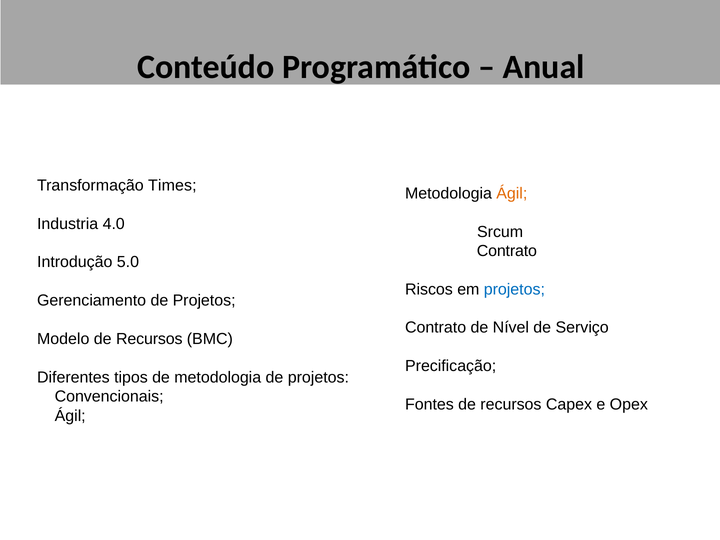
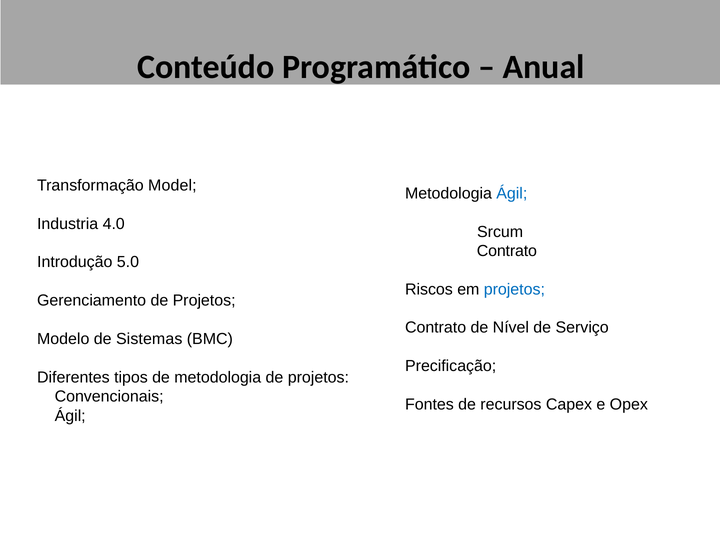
Times: Times -> Model
Ágil at (512, 193) colour: orange -> blue
Modelo de Recursos: Recursos -> Sistemas
